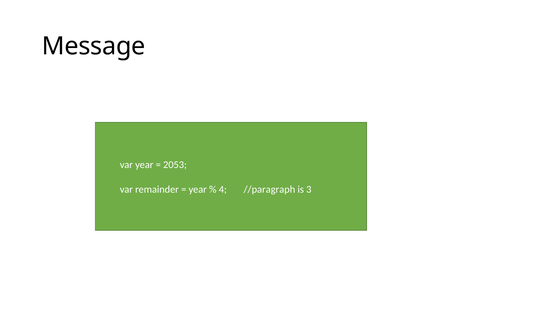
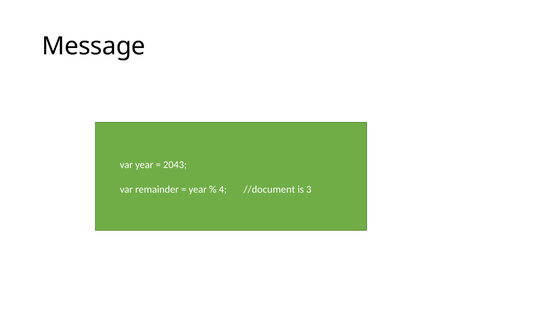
2053: 2053 -> 2043
//paragraph: //paragraph -> //document
